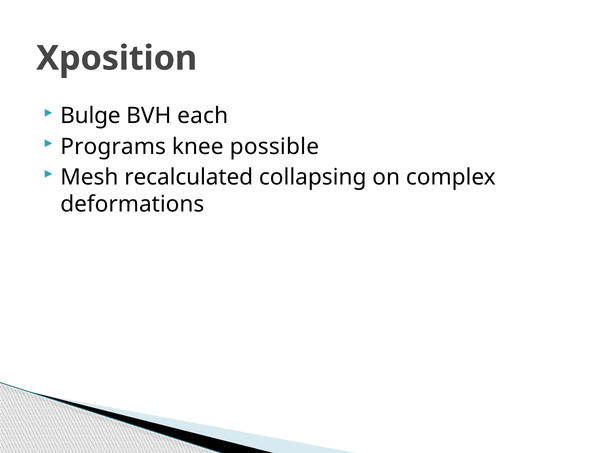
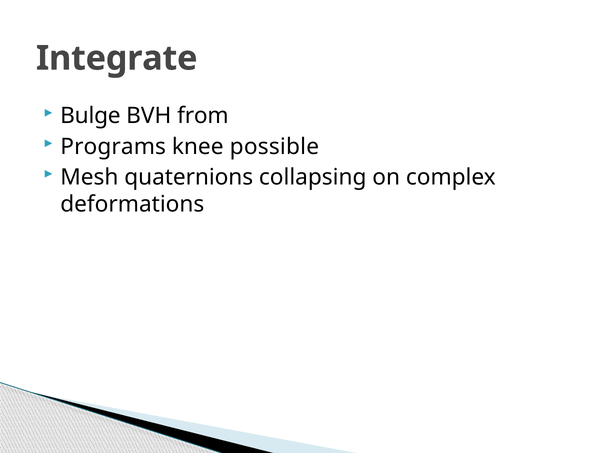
Xposition: Xposition -> Integrate
each: each -> from
recalculated: recalculated -> quaternions
